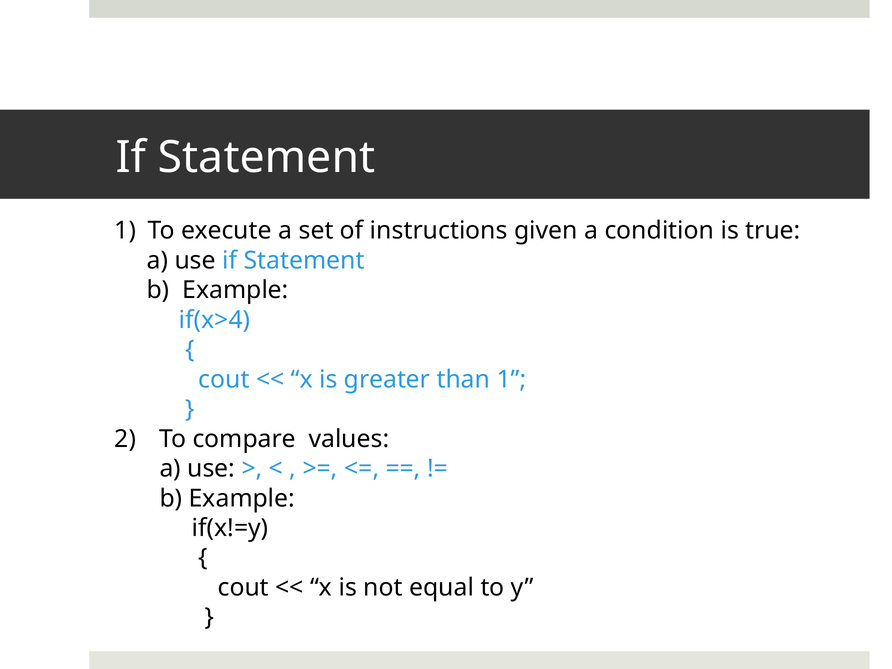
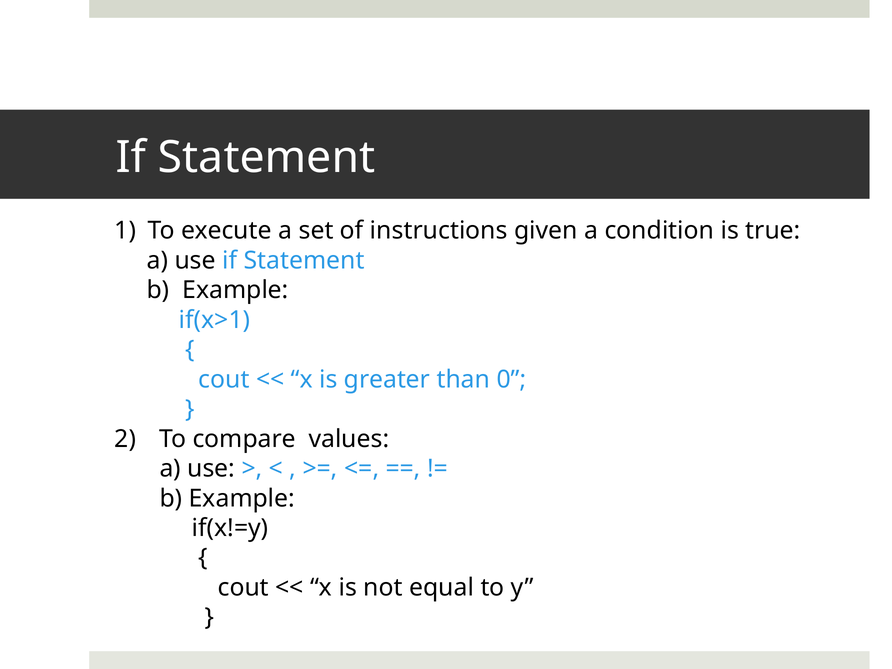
if(x>4: if(x>4 -> if(x>1
than 1: 1 -> 0
